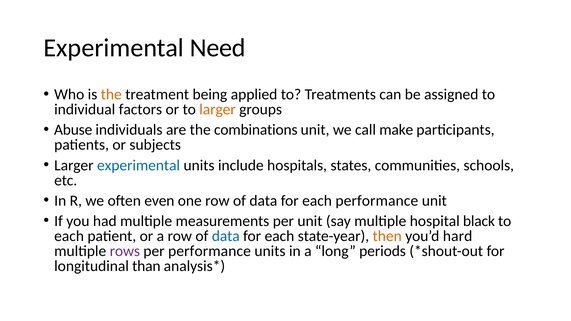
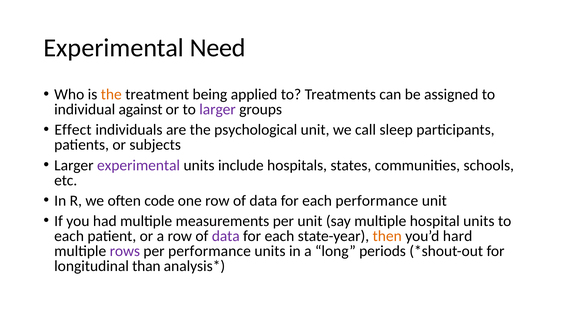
factors: factors -> against
larger at (218, 110) colour: orange -> purple
Abuse: Abuse -> Effect
combinations: combinations -> psychological
make: make -> sleep
experimental at (139, 165) colour: blue -> purple
even: even -> code
hospital black: black -> units
data at (226, 236) colour: blue -> purple
